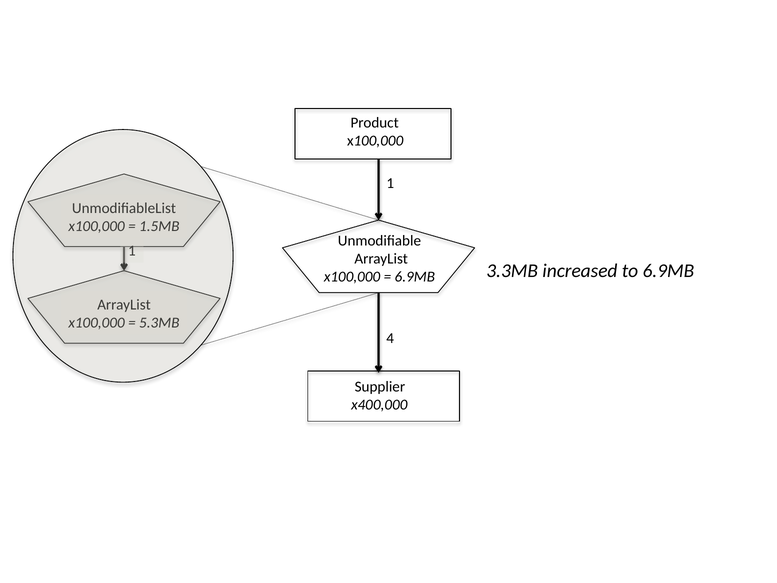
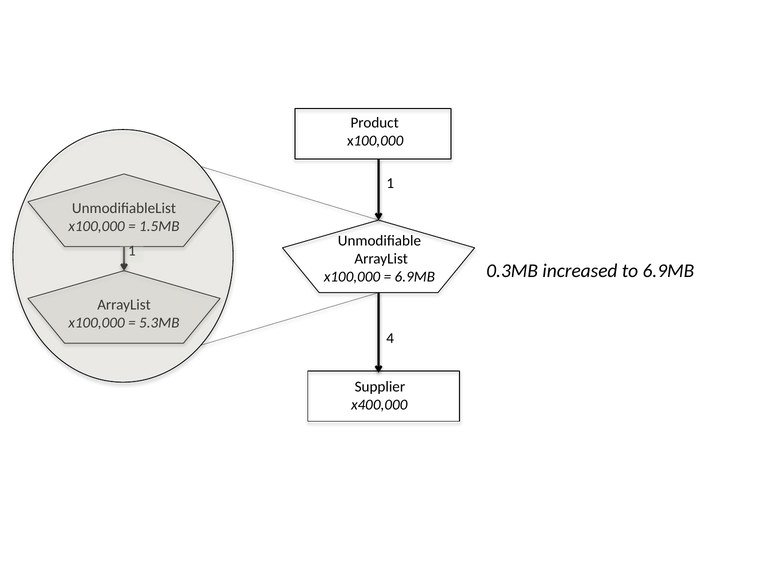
3.3MB: 3.3MB -> 0.3MB
